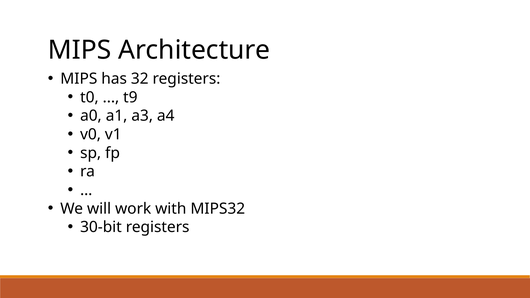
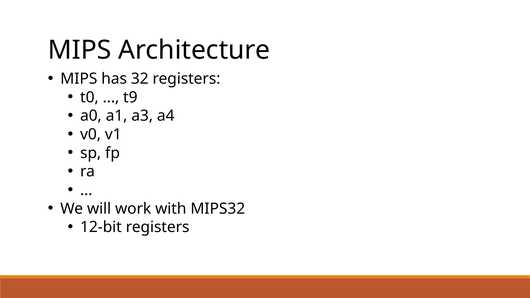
30-bit: 30-bit -> 12-bit
